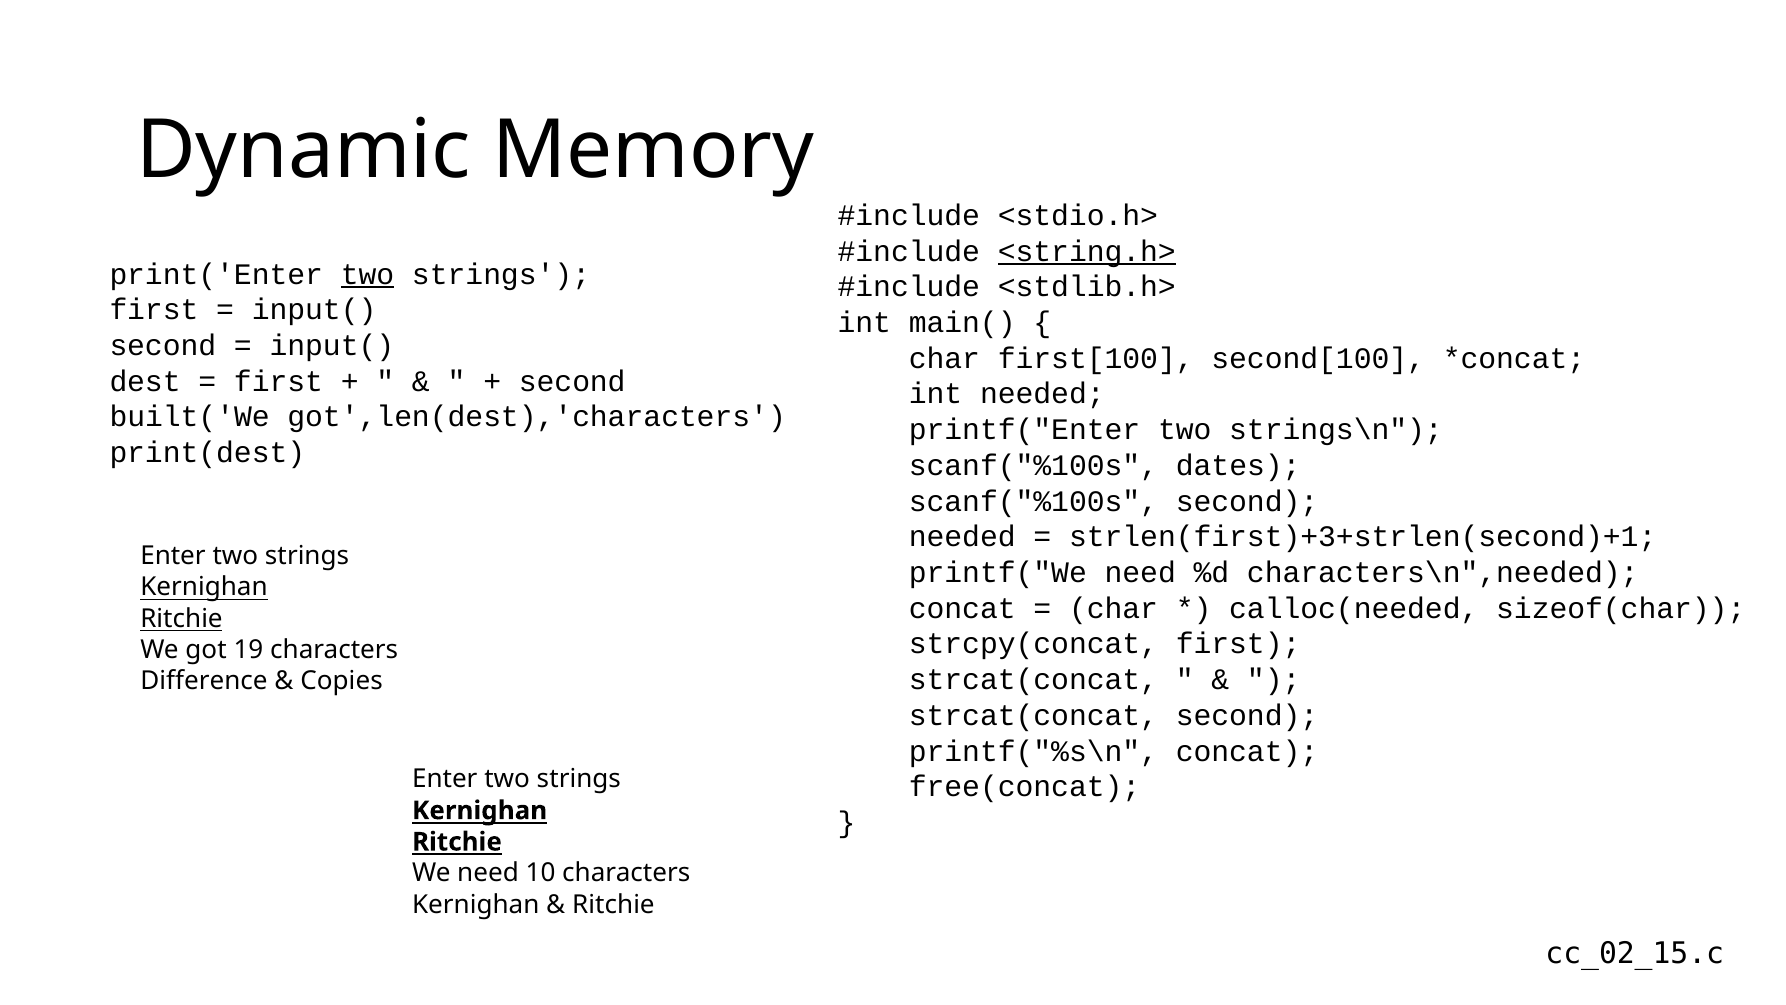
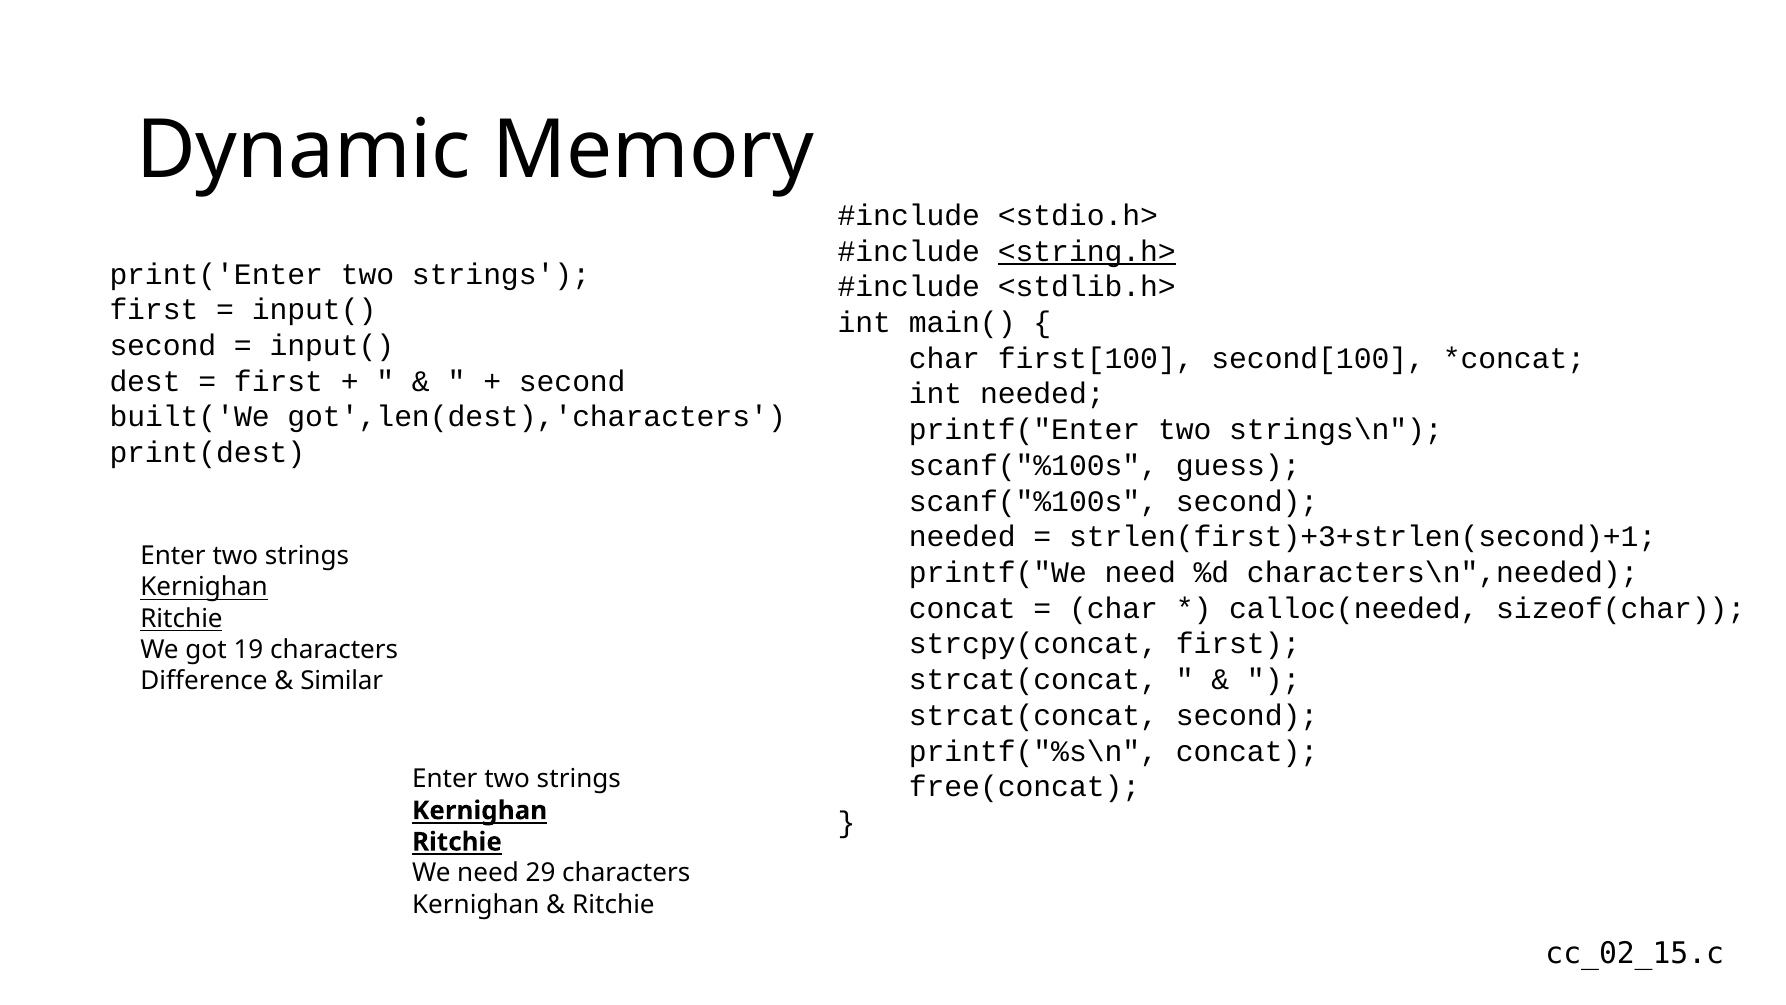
two at (368, 274) underline: present -> none
dates: dates -> guess
Copies: Copies -> Similar
10: 10 -> 29
